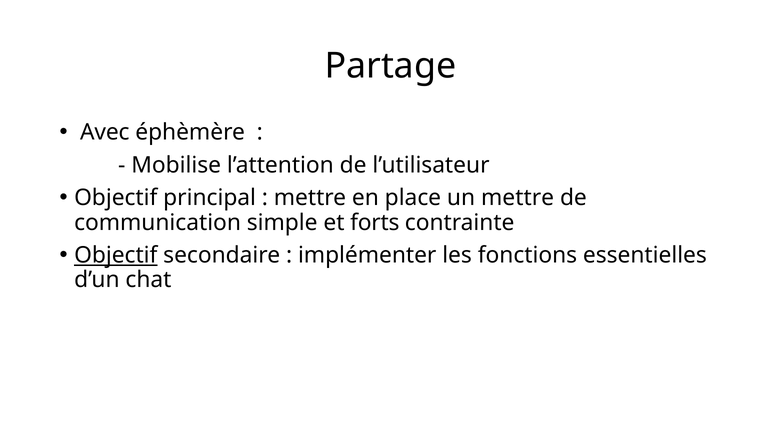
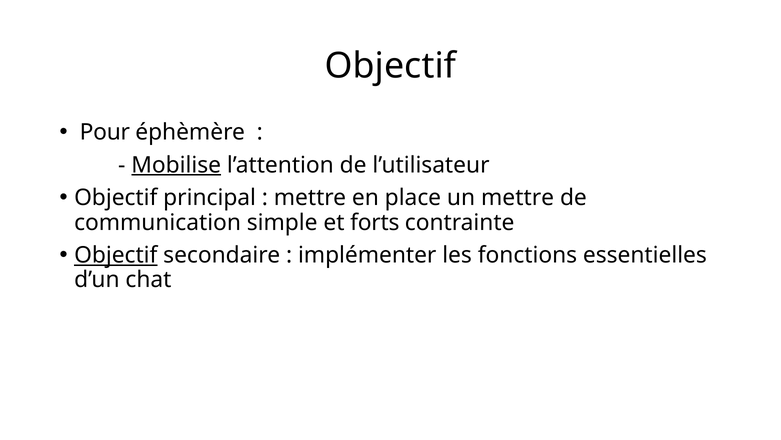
Partage at (390, 66): Partage -> Objectif
Avec: Avec -> Pour
Mobilise underline: none -> present
